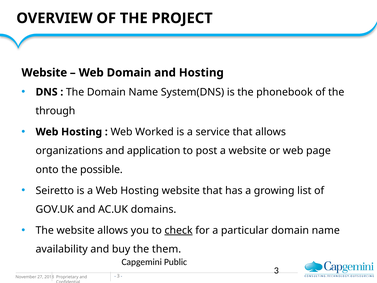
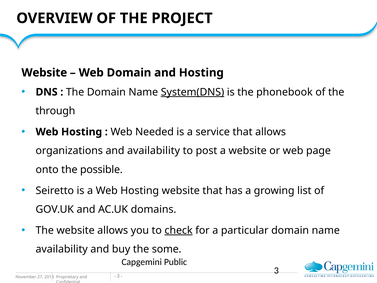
System(DNS underline: none -> present
Worked: Worked -> Needed
and application: application -> availability
them: them -> some
